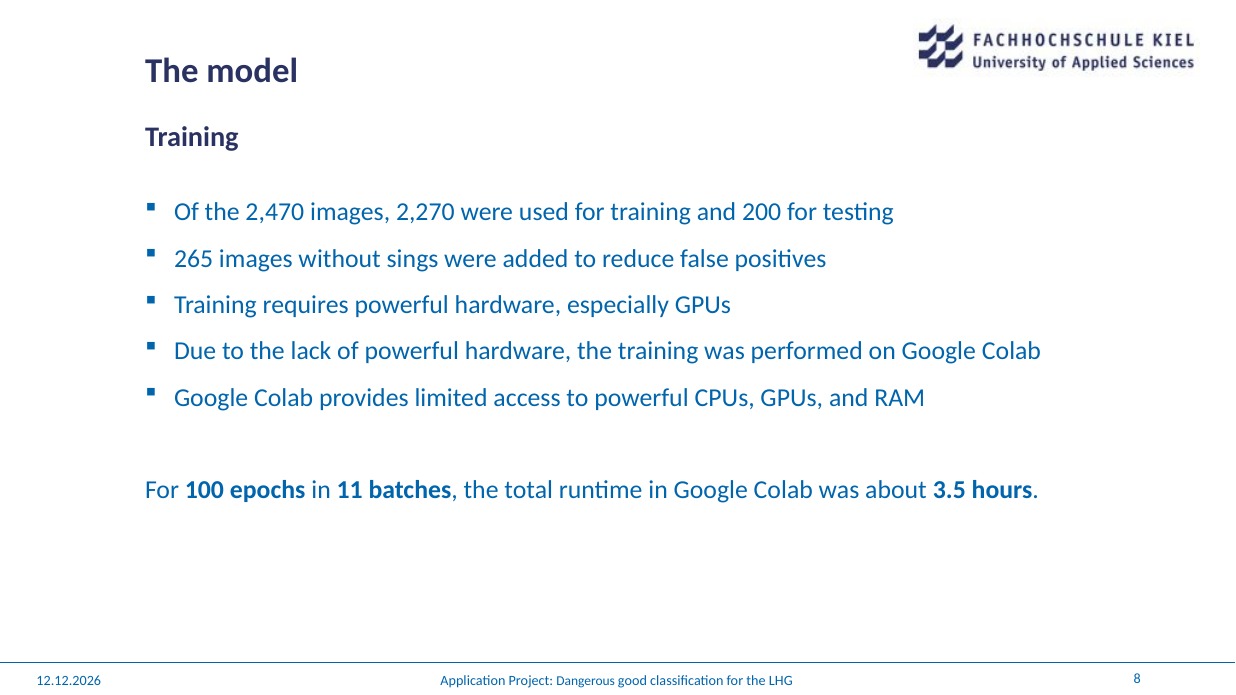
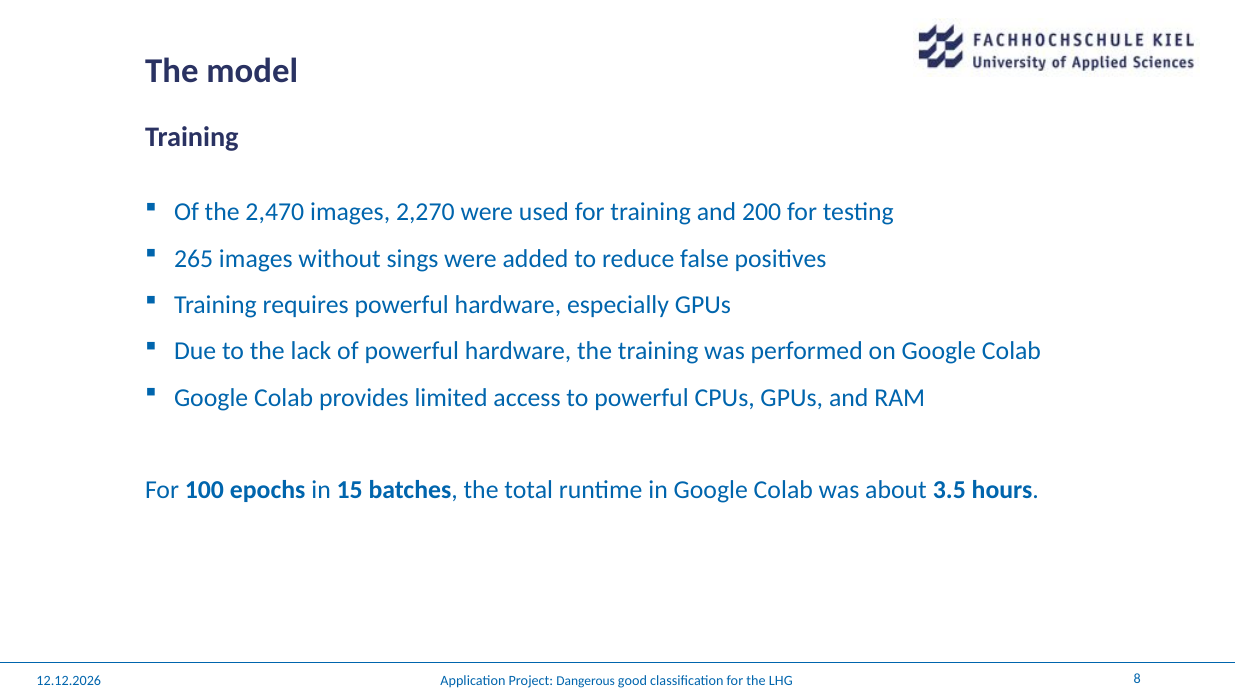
11: 11 -> 15
